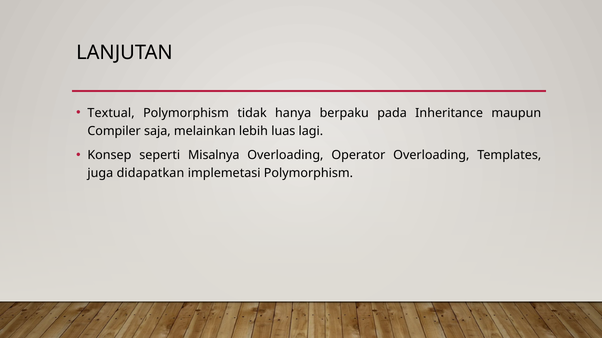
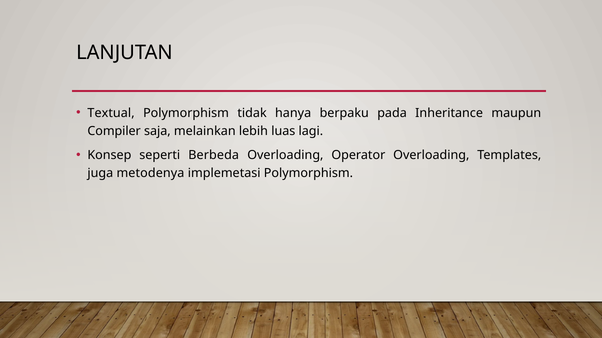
Misalnya: Misalnya -> Berbeda
didapatkan: didapatkan -> metodenya
